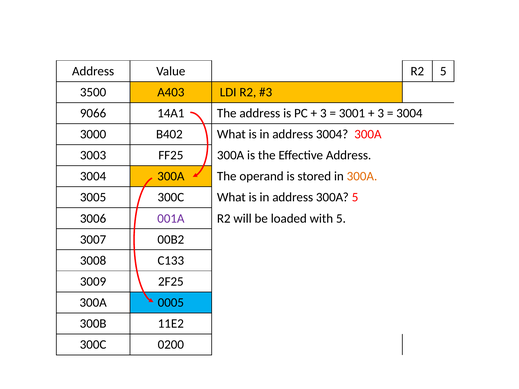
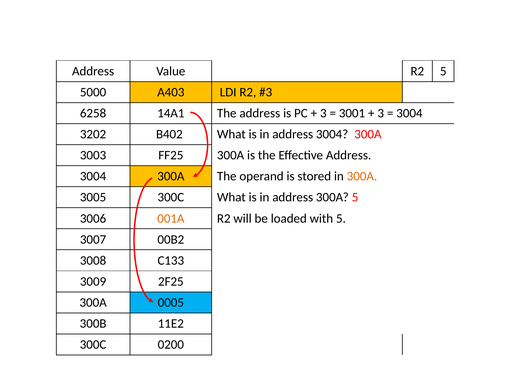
3500: 3500 -> 5000
9066: 9066 -> 6258
3000: 3000 -> 3202
001A colour: purple -> orange
